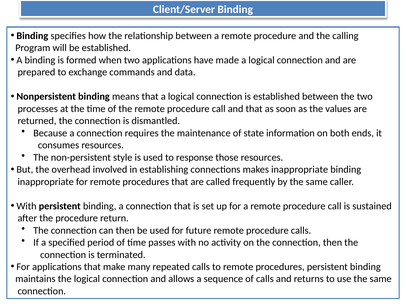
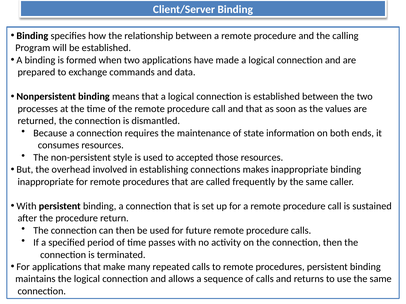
response: response -> accepted
